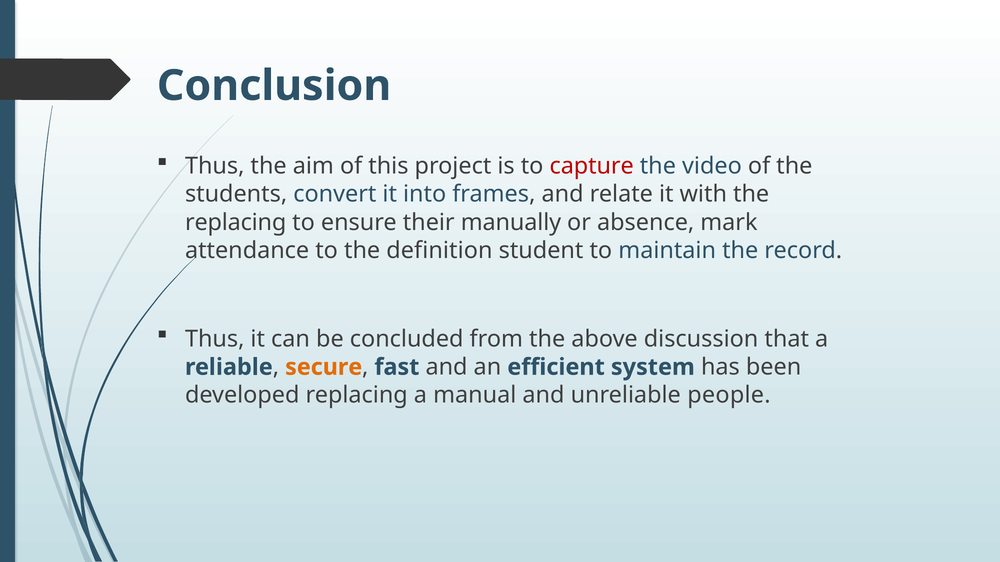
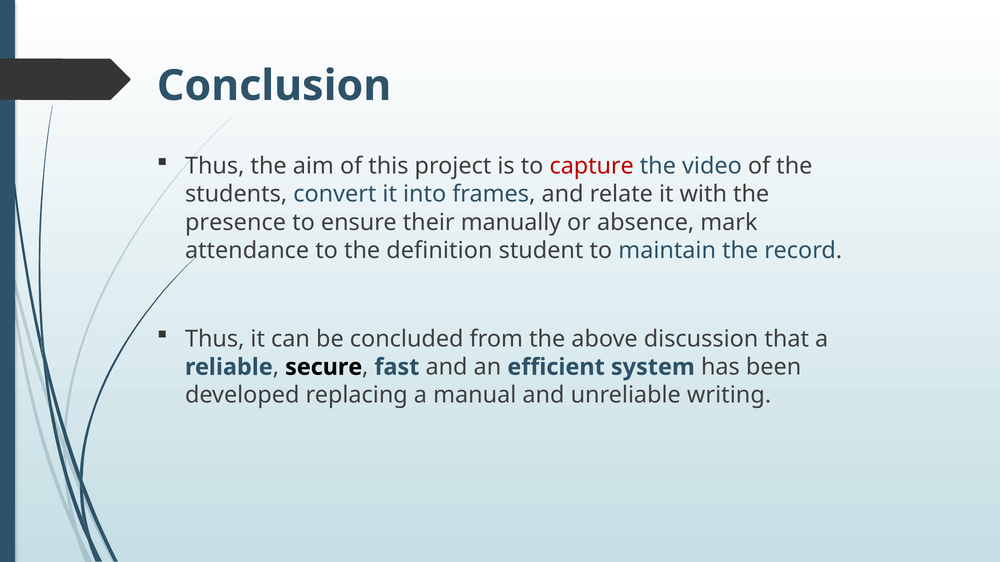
replacing at (236, 222): replacing -> presence
secure colour: orange -> black
people: people -> writing
